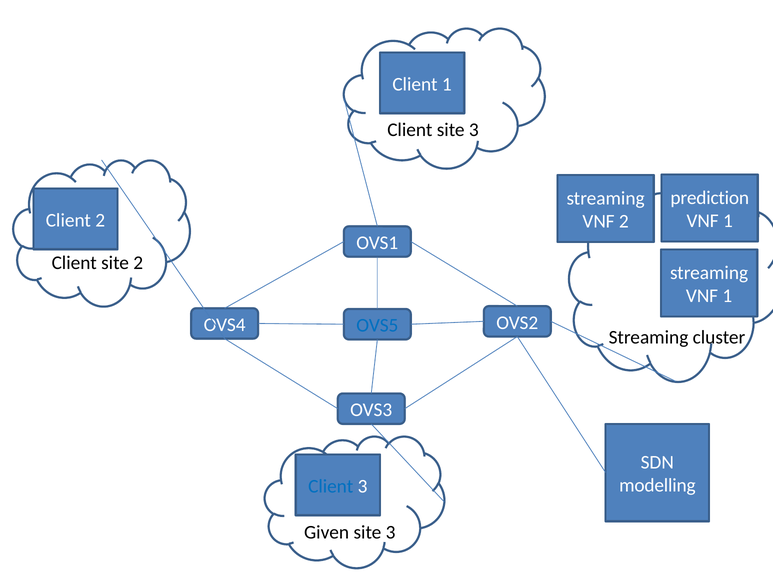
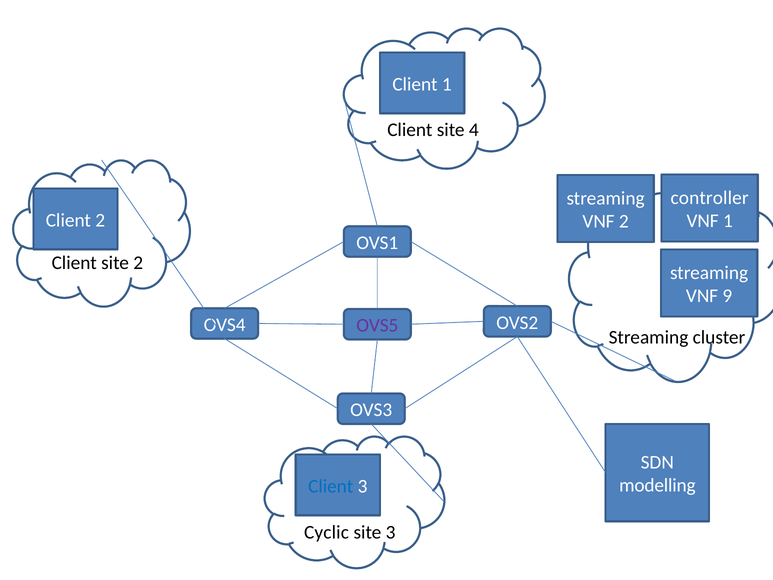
Client site 3: 3 -> 4
prediction: prediction -> controller
1 at (727, 296): 1 -> 9
OVS5 colour: blue -> purple
Given: Given -> Cyclic
